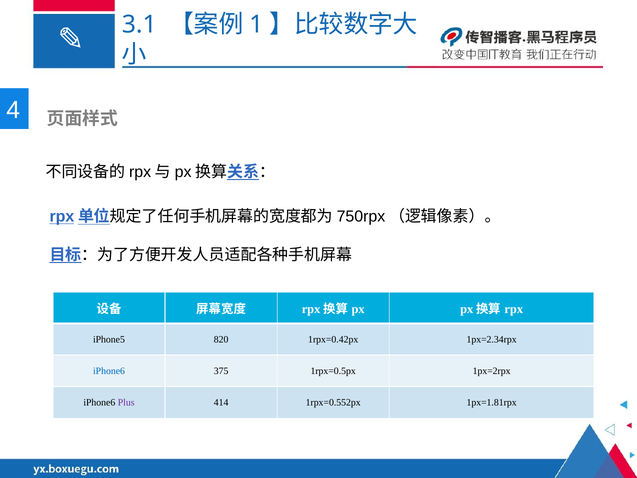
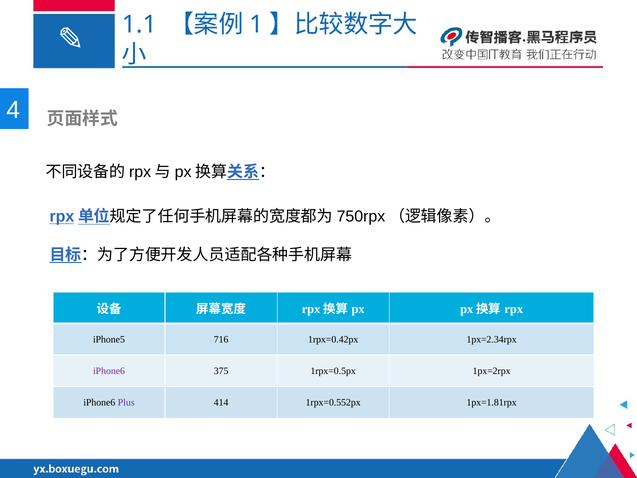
3.1: 3.1 -> 1.1
820: 820 -> 716
iPhone6 at (109, 371) colour: blue -> purple
